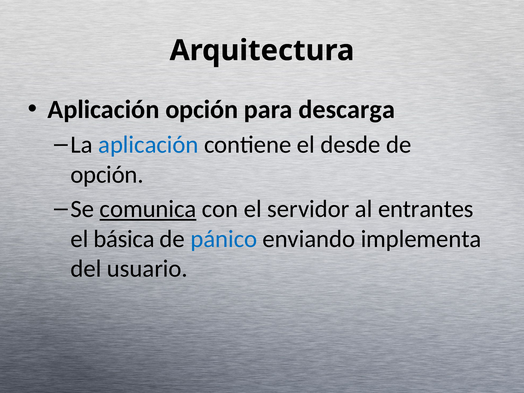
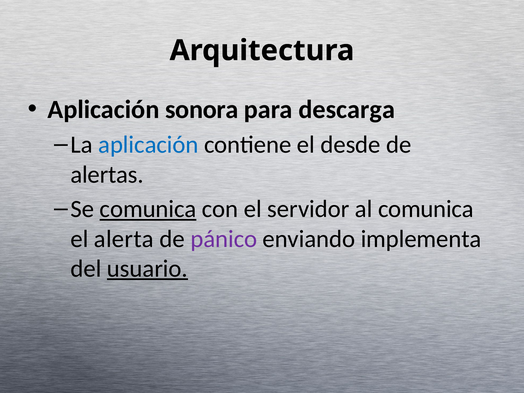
Aplicación opción: opción -> sonora
opción at (107, 175): opción -> alertas
al entrantes: entrantes -> comunica
básica: básica -> alerta
pánico colour: blue -> purple
usuario underline: none -> present
